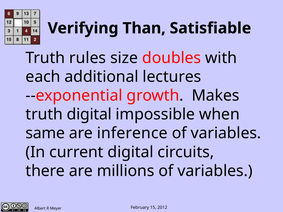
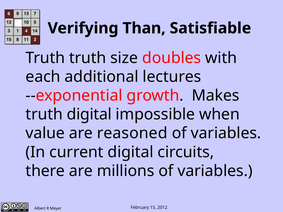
Truth rules: rules -> truth
same: same -> value
inference: inference -> reasoned
